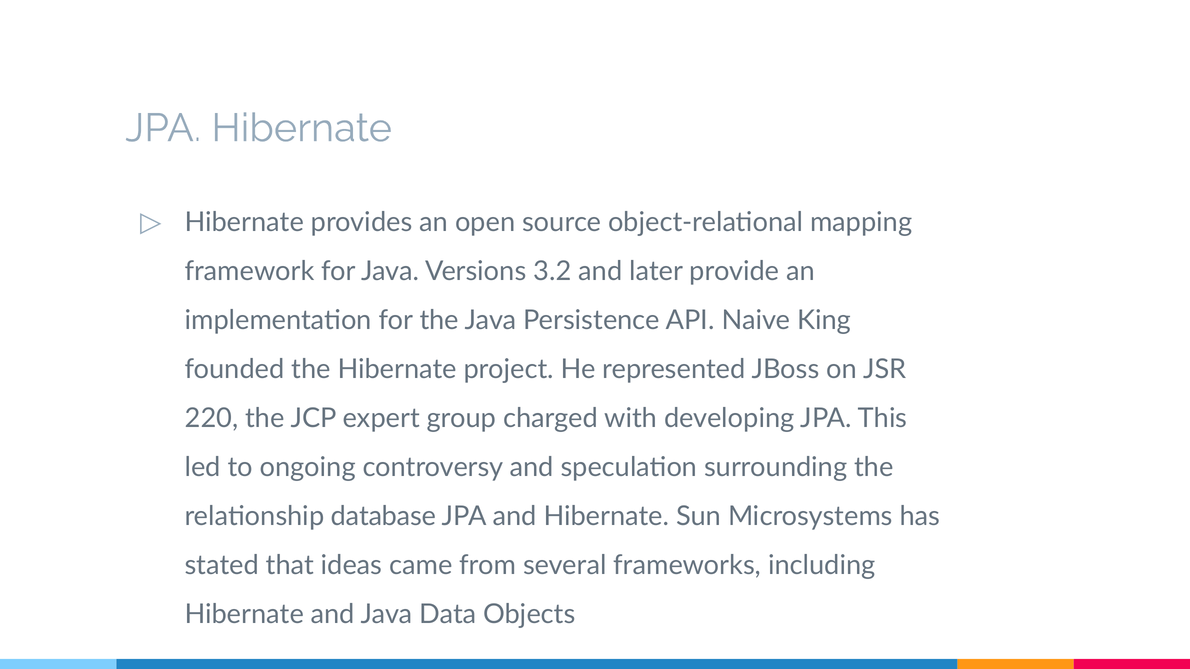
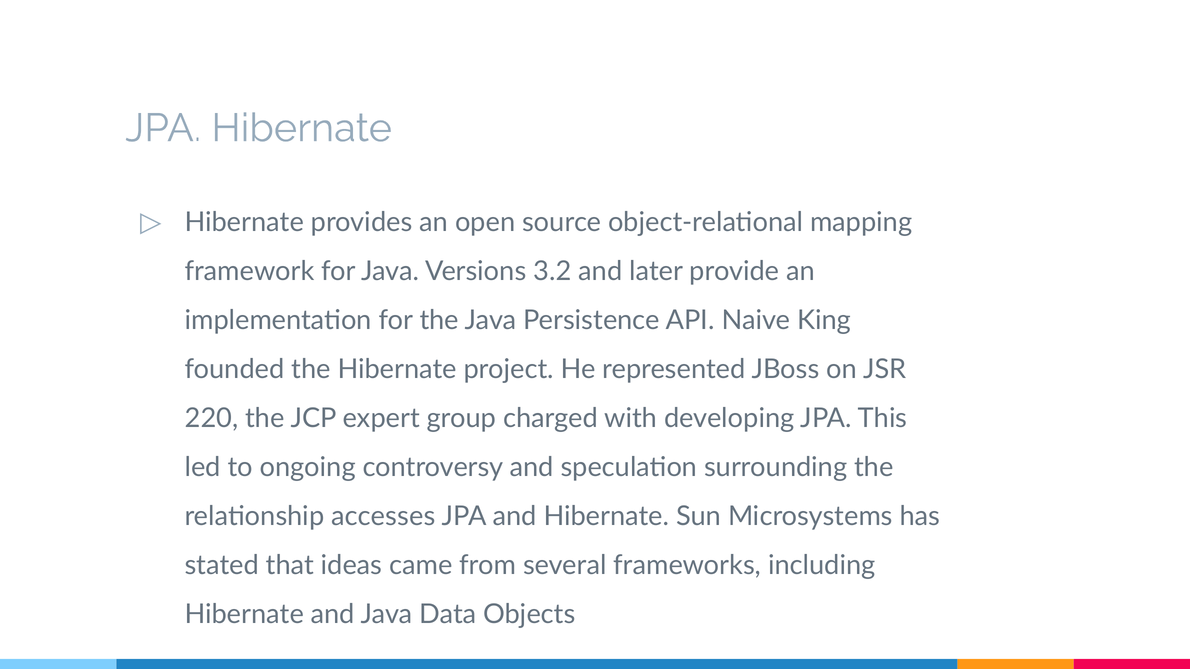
database: database -> accesses
